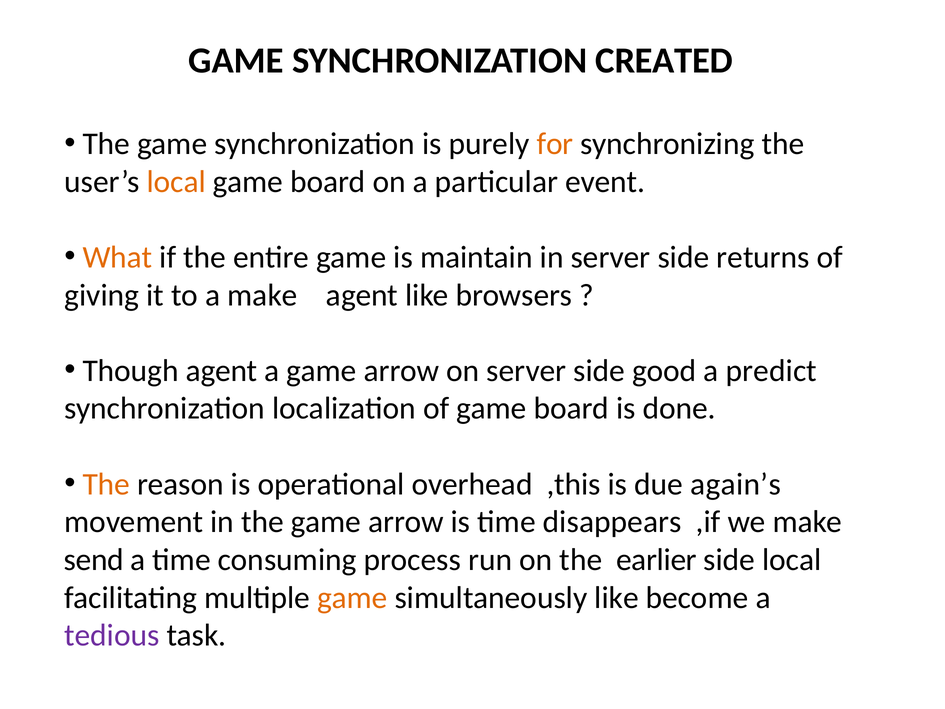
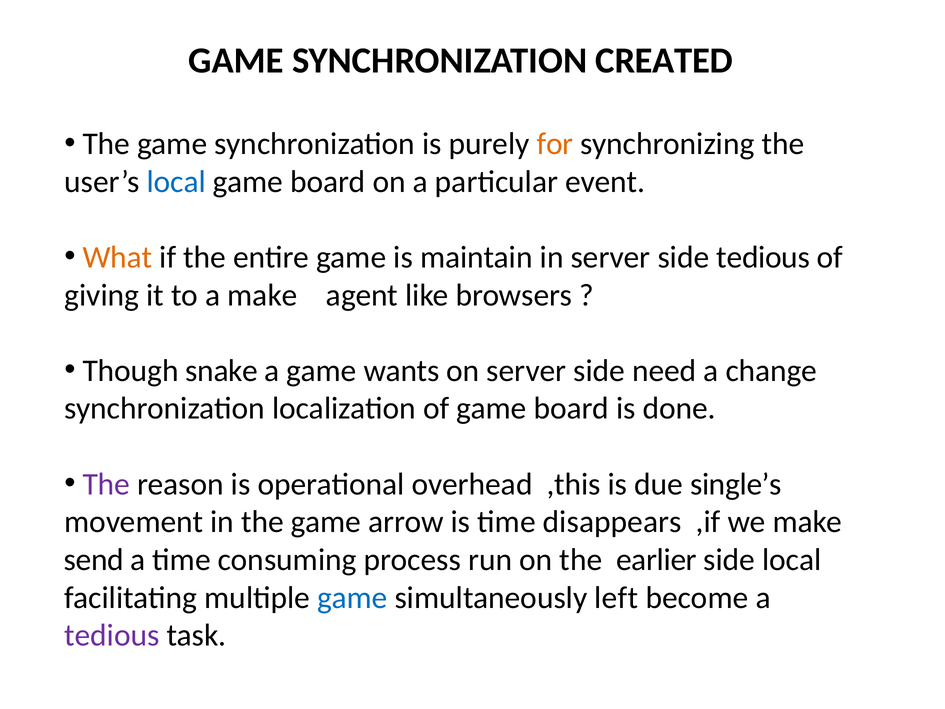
local at (176, 182) colour: orange -> blue
side returns: returns -> tedious
Though agent: agent -> snake
a game arrow: arrow -> wants
good: good -> need
predict: predict -> change
The at (106, 484) colour: orange -> purple
again’s: again’s -> single’s
game at (352, 597) colour: orange -> blue
simultaneously like: like -> left
